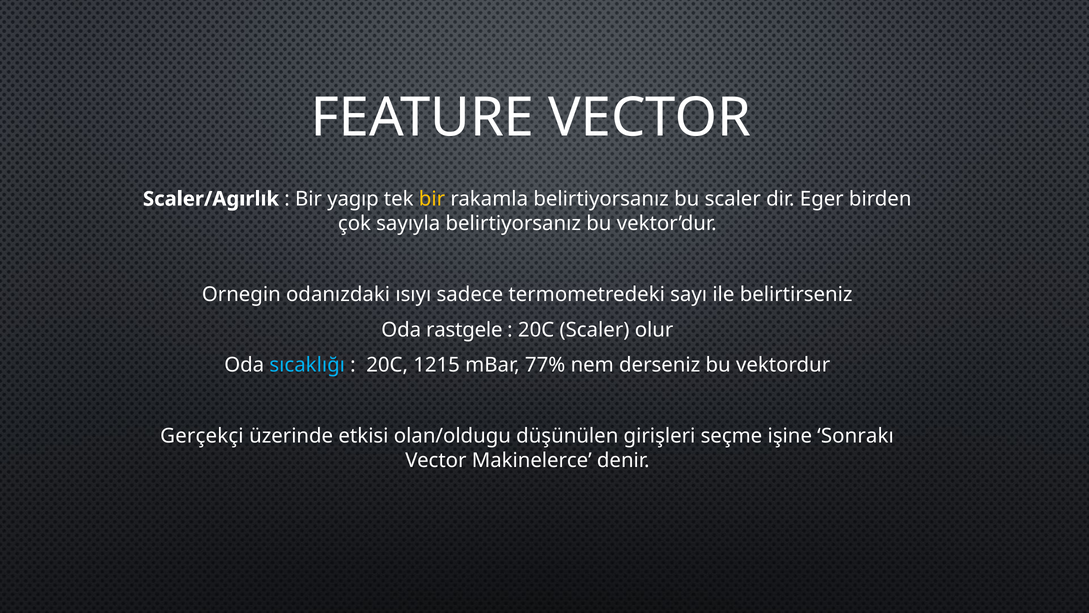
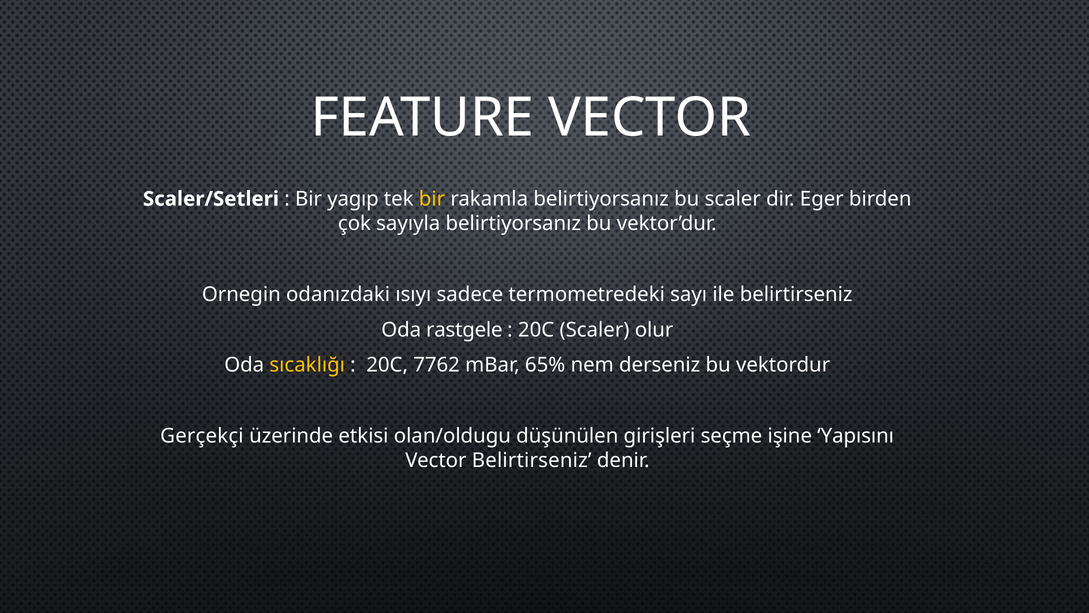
Scaler/Agırlık: Scaler/Agırlık -> Scaler/Setleri
sıcaklığı colour: light blue -> yellow
1215: 1215 -> 7762
77%: 77% -> 65%
Sonrakı: Sonrakı -> Yapısını
Vector Makinelerce: Makinelerce -> Belirtirseniz
